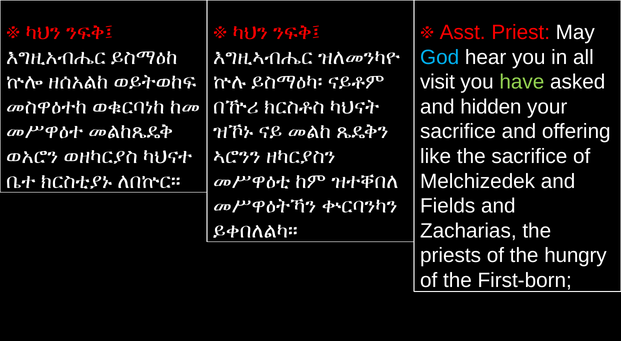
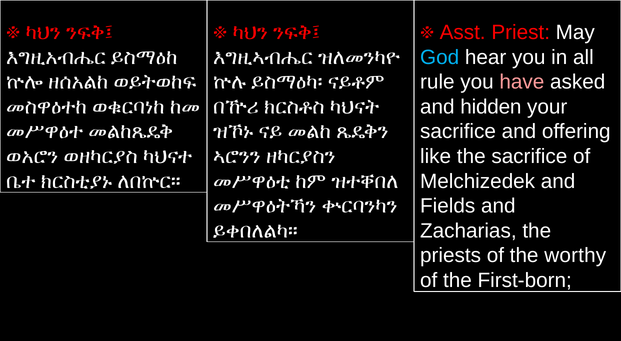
visit: visit -> rule
have colour: light green -> pink
hungry: hungry -> worthy
